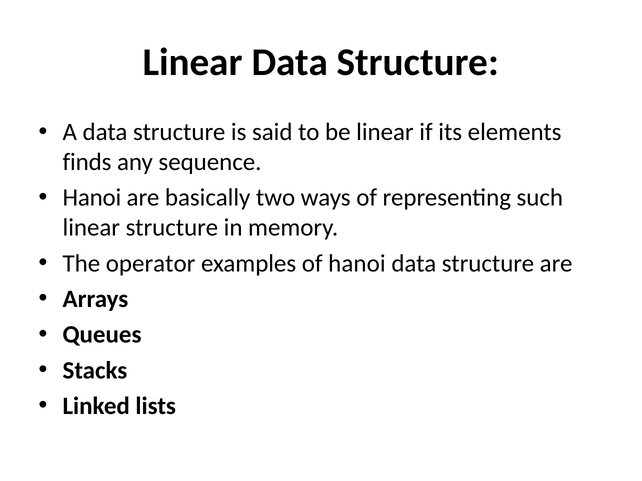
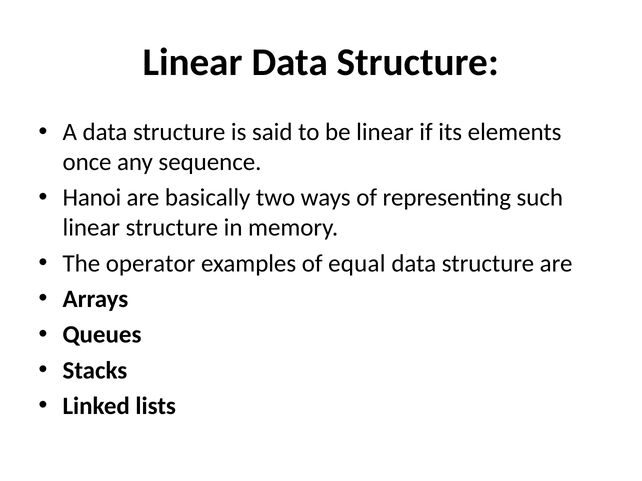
finds: finds -> once
of hanoi: hanoi -> equal
